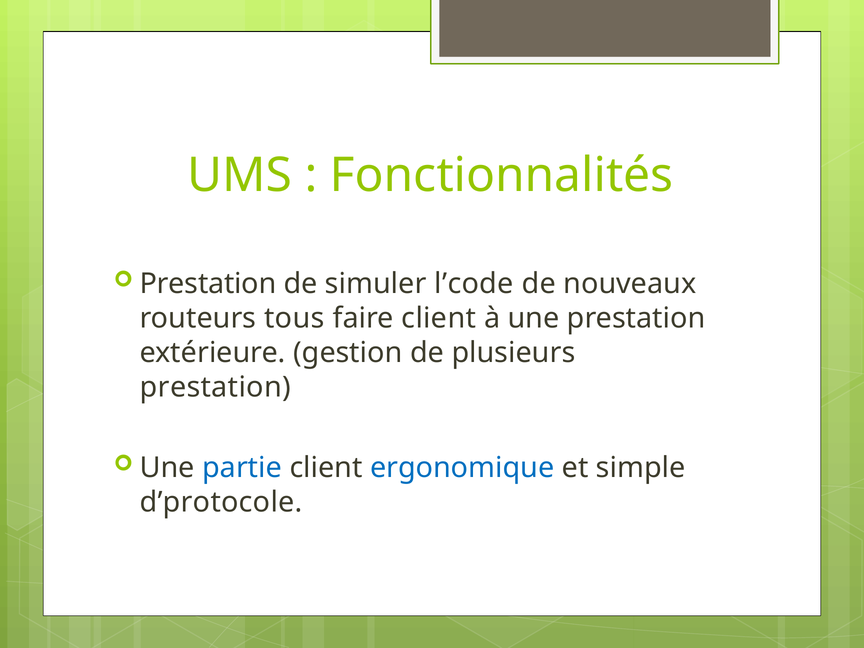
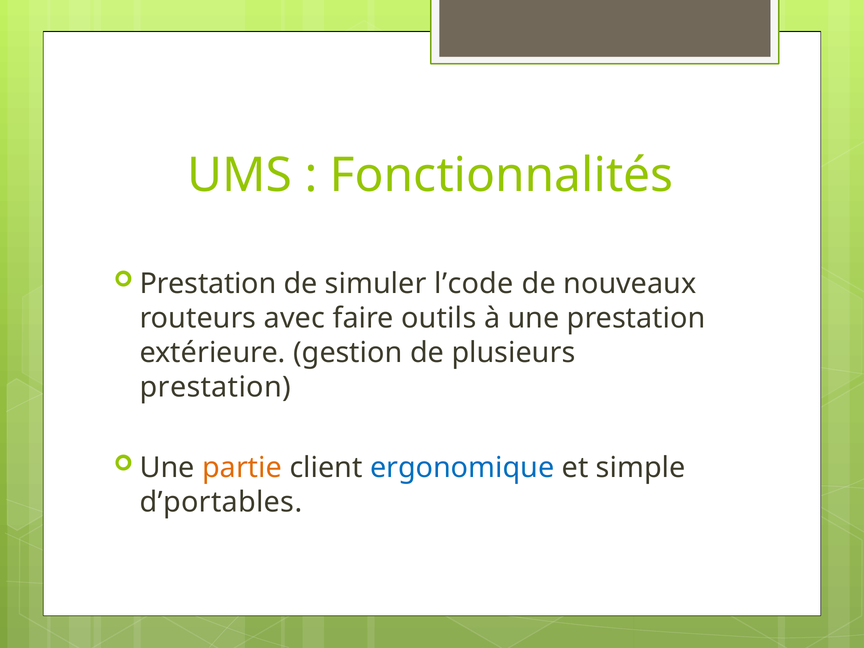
tous: tous -> avec
faire client: client -> outils
partie colour: blue -> orange
d’protocole: d’protocole -> d’portables
